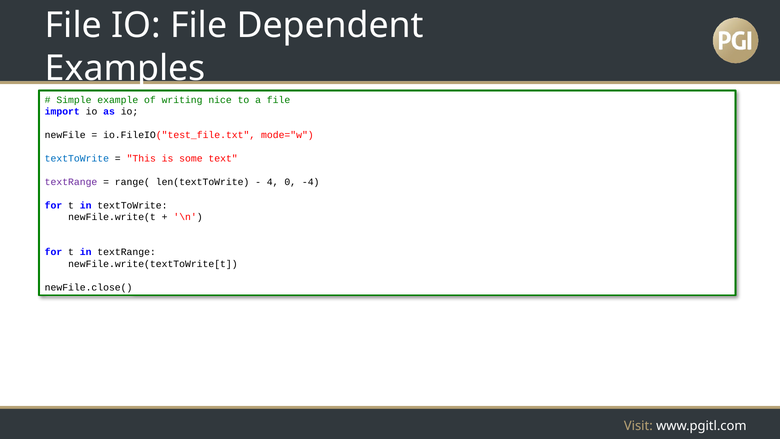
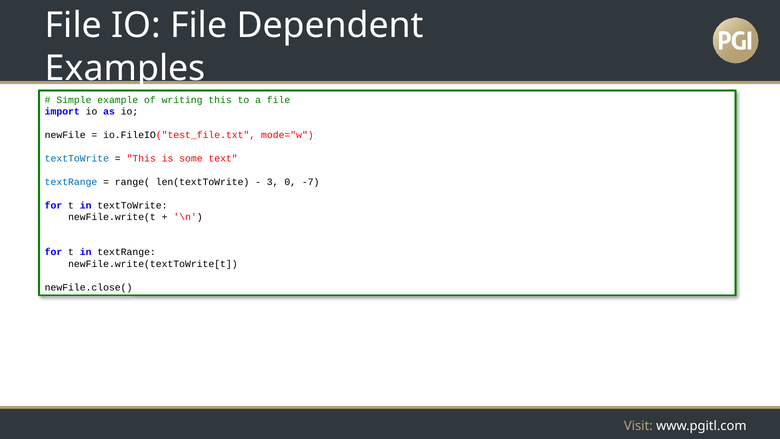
writing nice: nice -> this
textRange at (71, 182) colour: purple -> blue
4: 4 -> 3
-4: -4 -> -7
